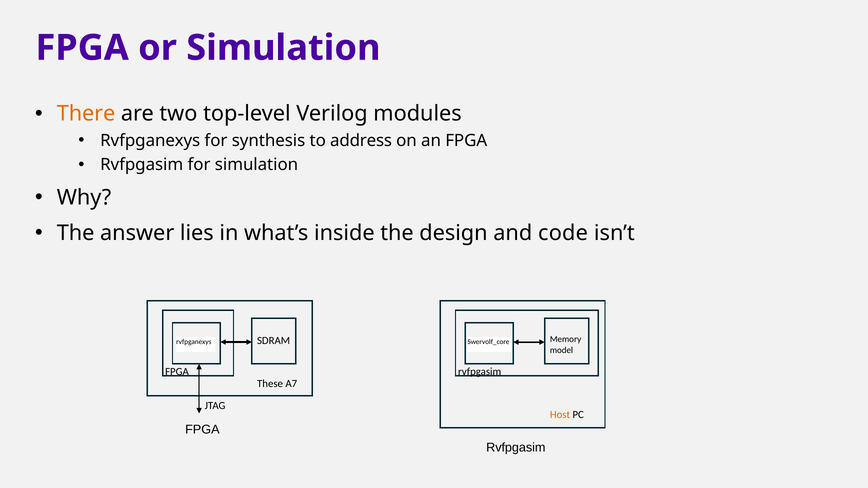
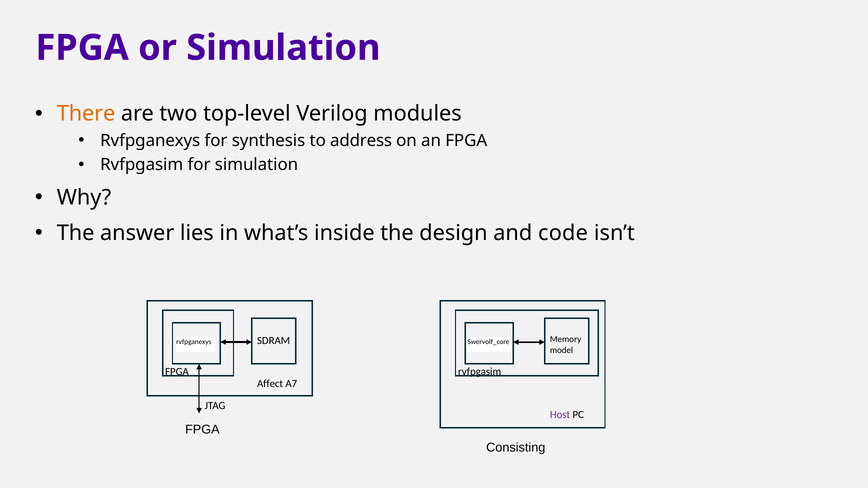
These: These -> Affect
Host colour: orange -> purple
Rvfpgasim at (516, 448): Rvfpgasim -> Consisting
